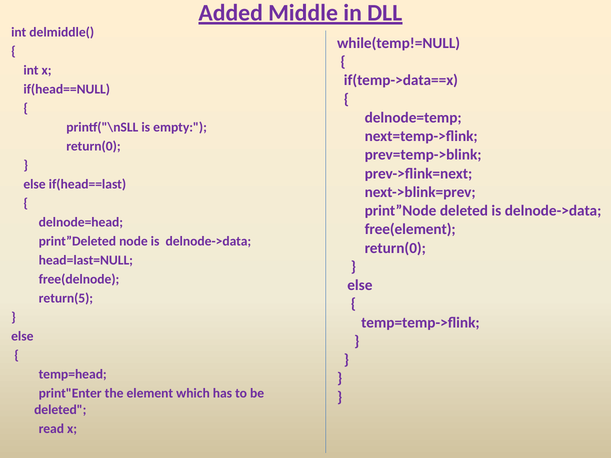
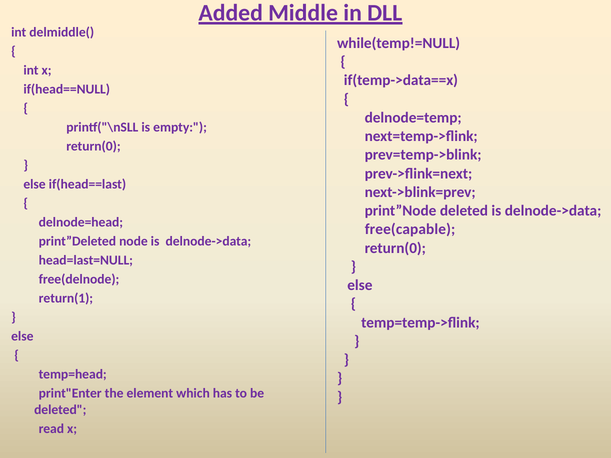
free(element: free(element -> free(capable
return(5: return(5 -> return(1
